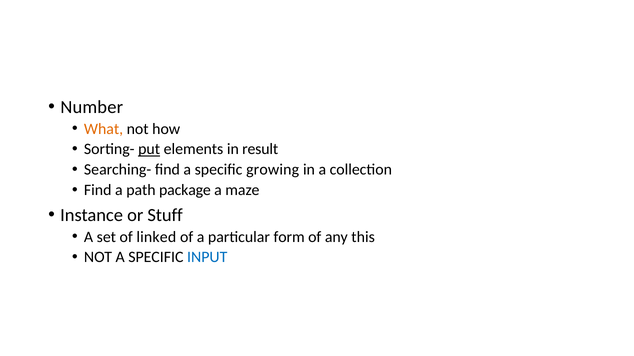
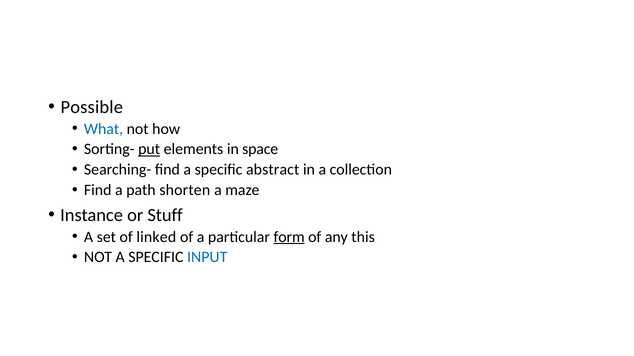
Number: Number -> Possible
What colour: orange -> blue
result: result -> space
growing: growing -> abstract
package: package -> shorten
form underline: none -> present
